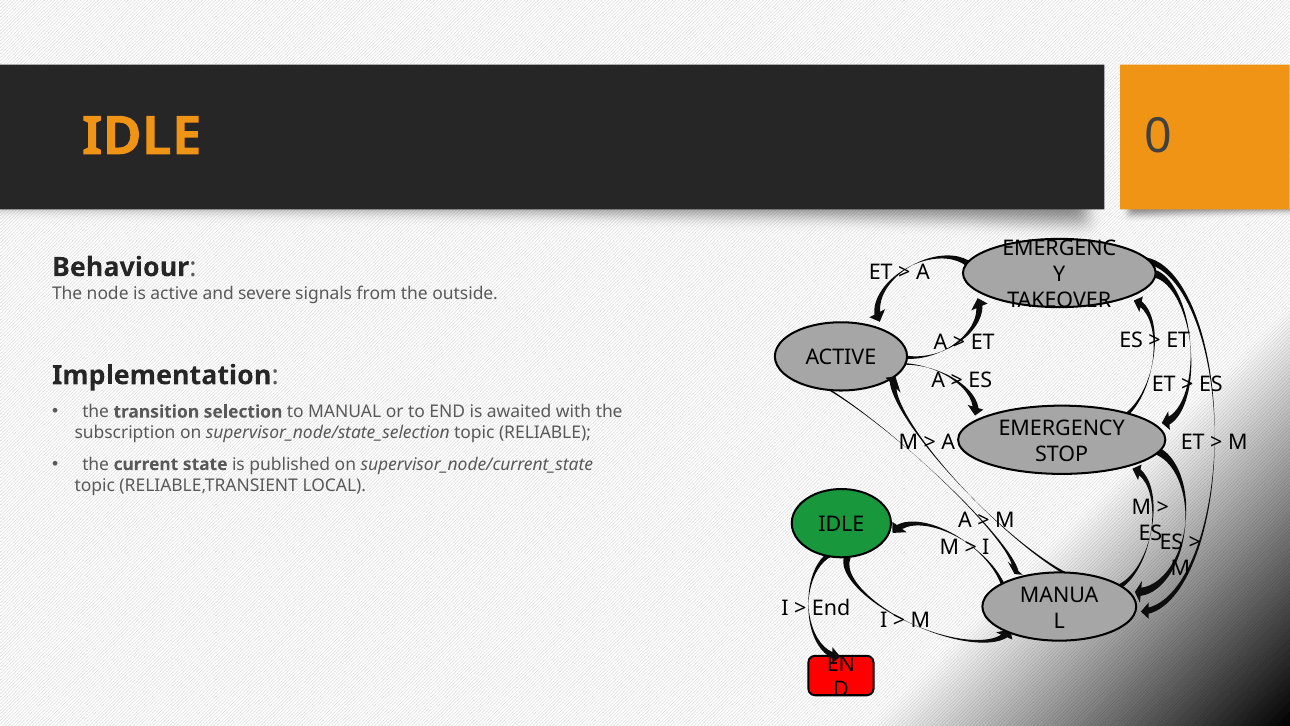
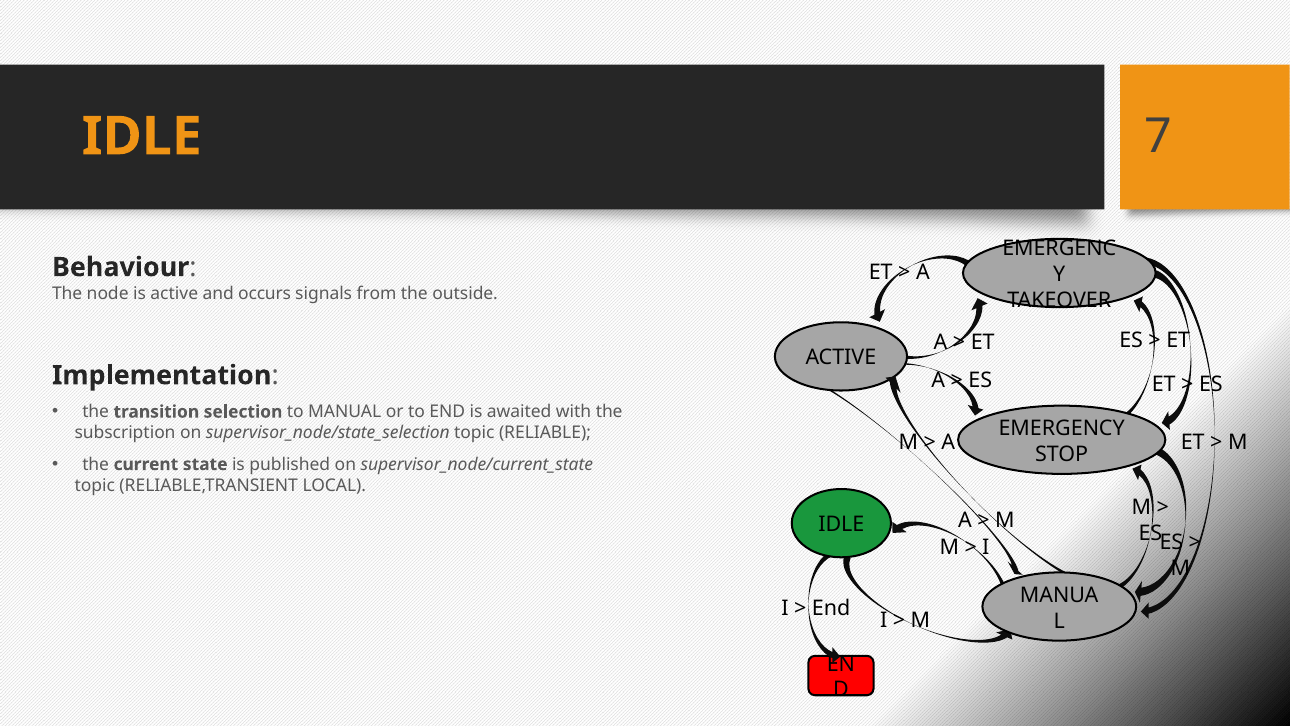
0: 0 -> 7
severe: severe -> occurs
